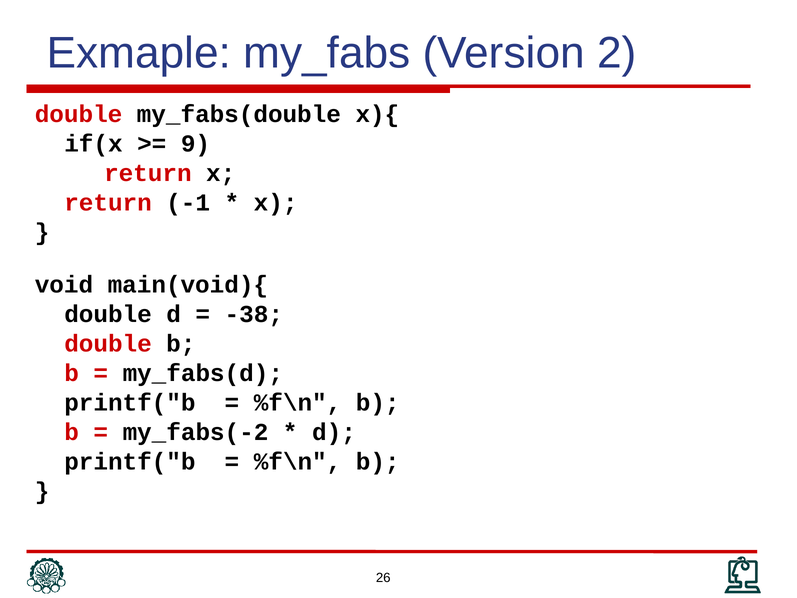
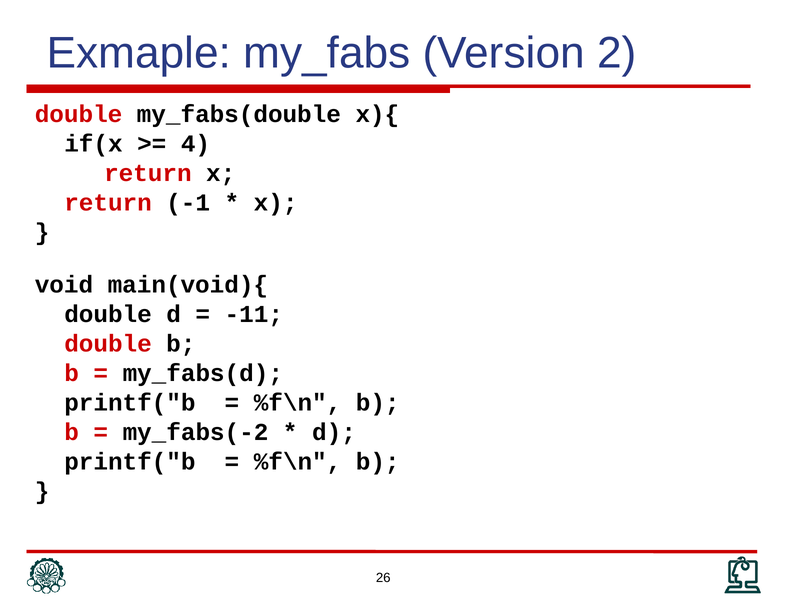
9: 9 -> 4
-38: -38 -> -11
